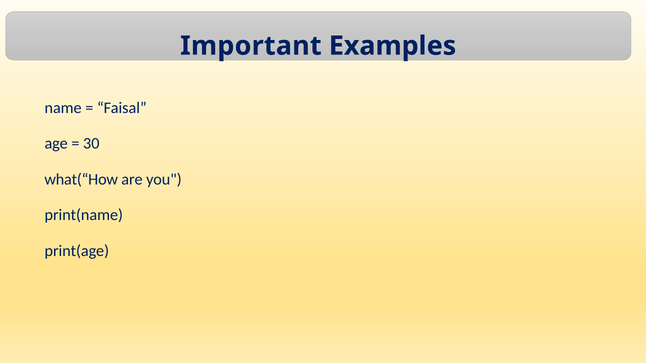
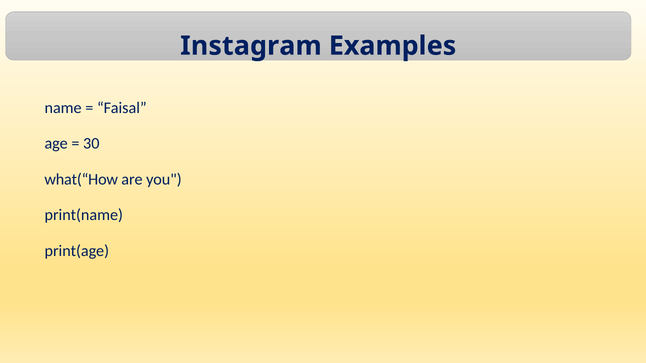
Important: Important -> Instagram
